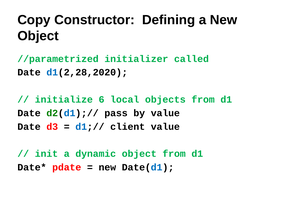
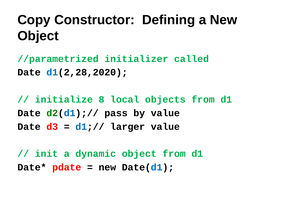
6: 6 -> 8
client: client -> larger
